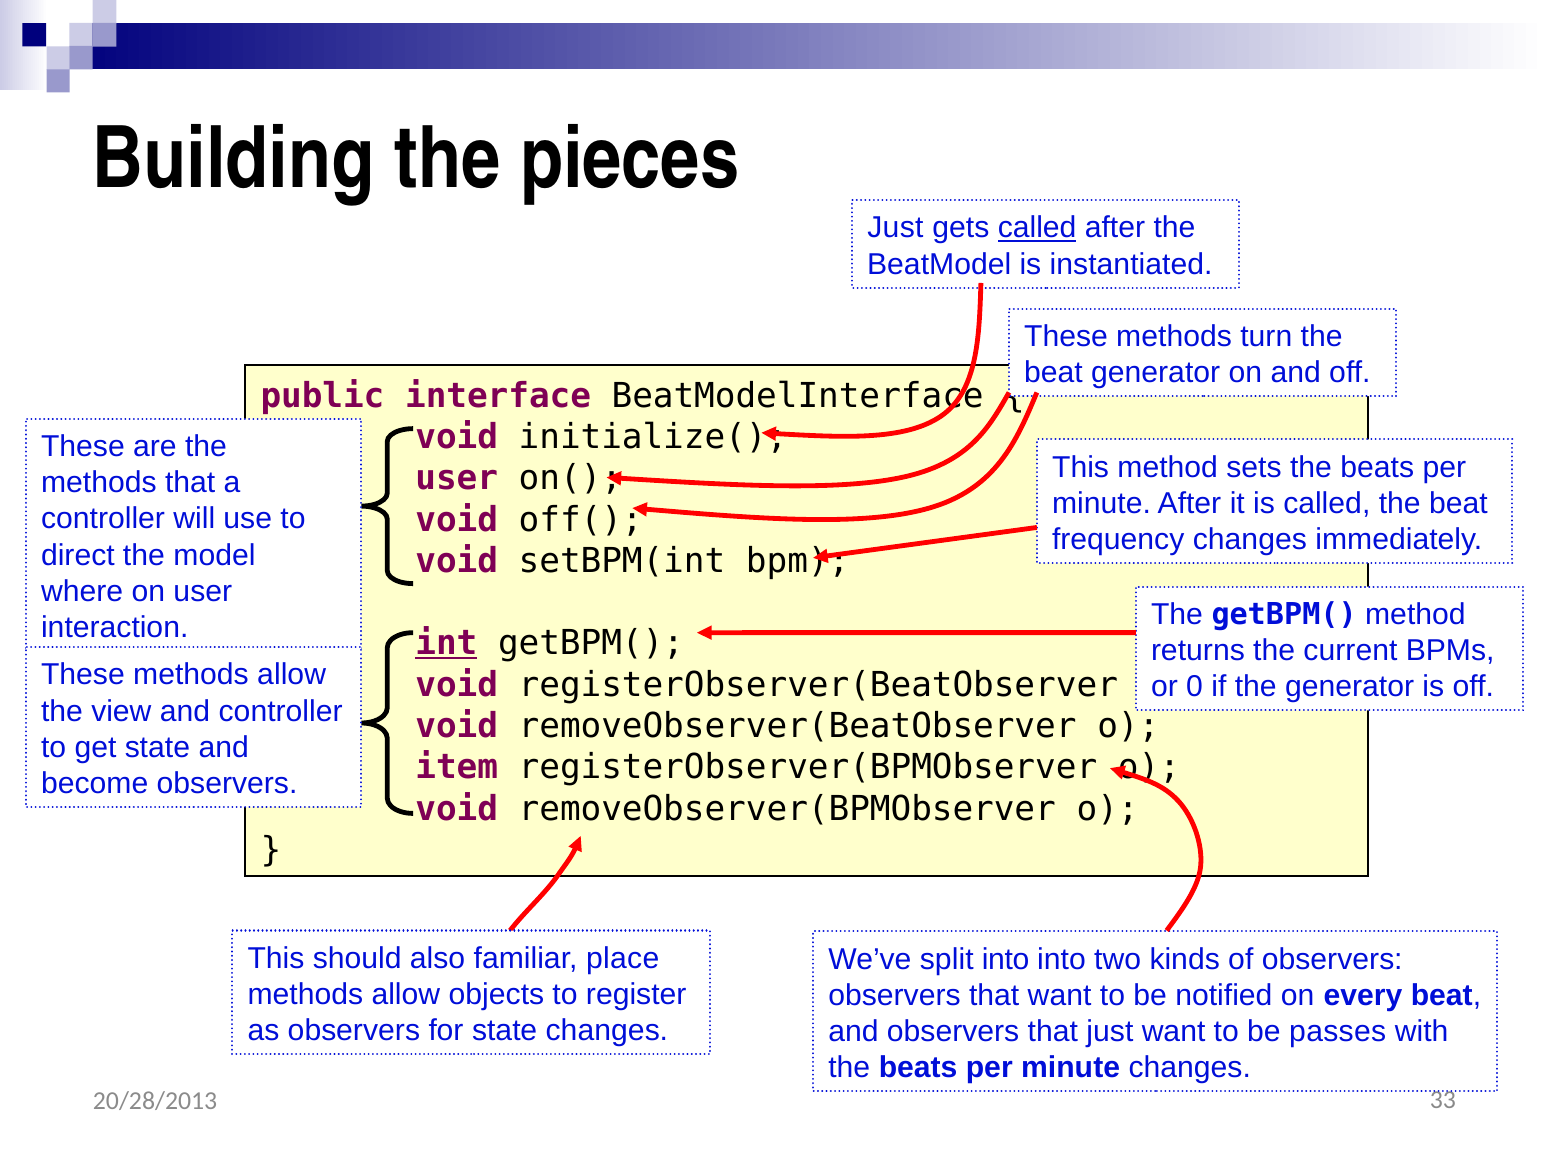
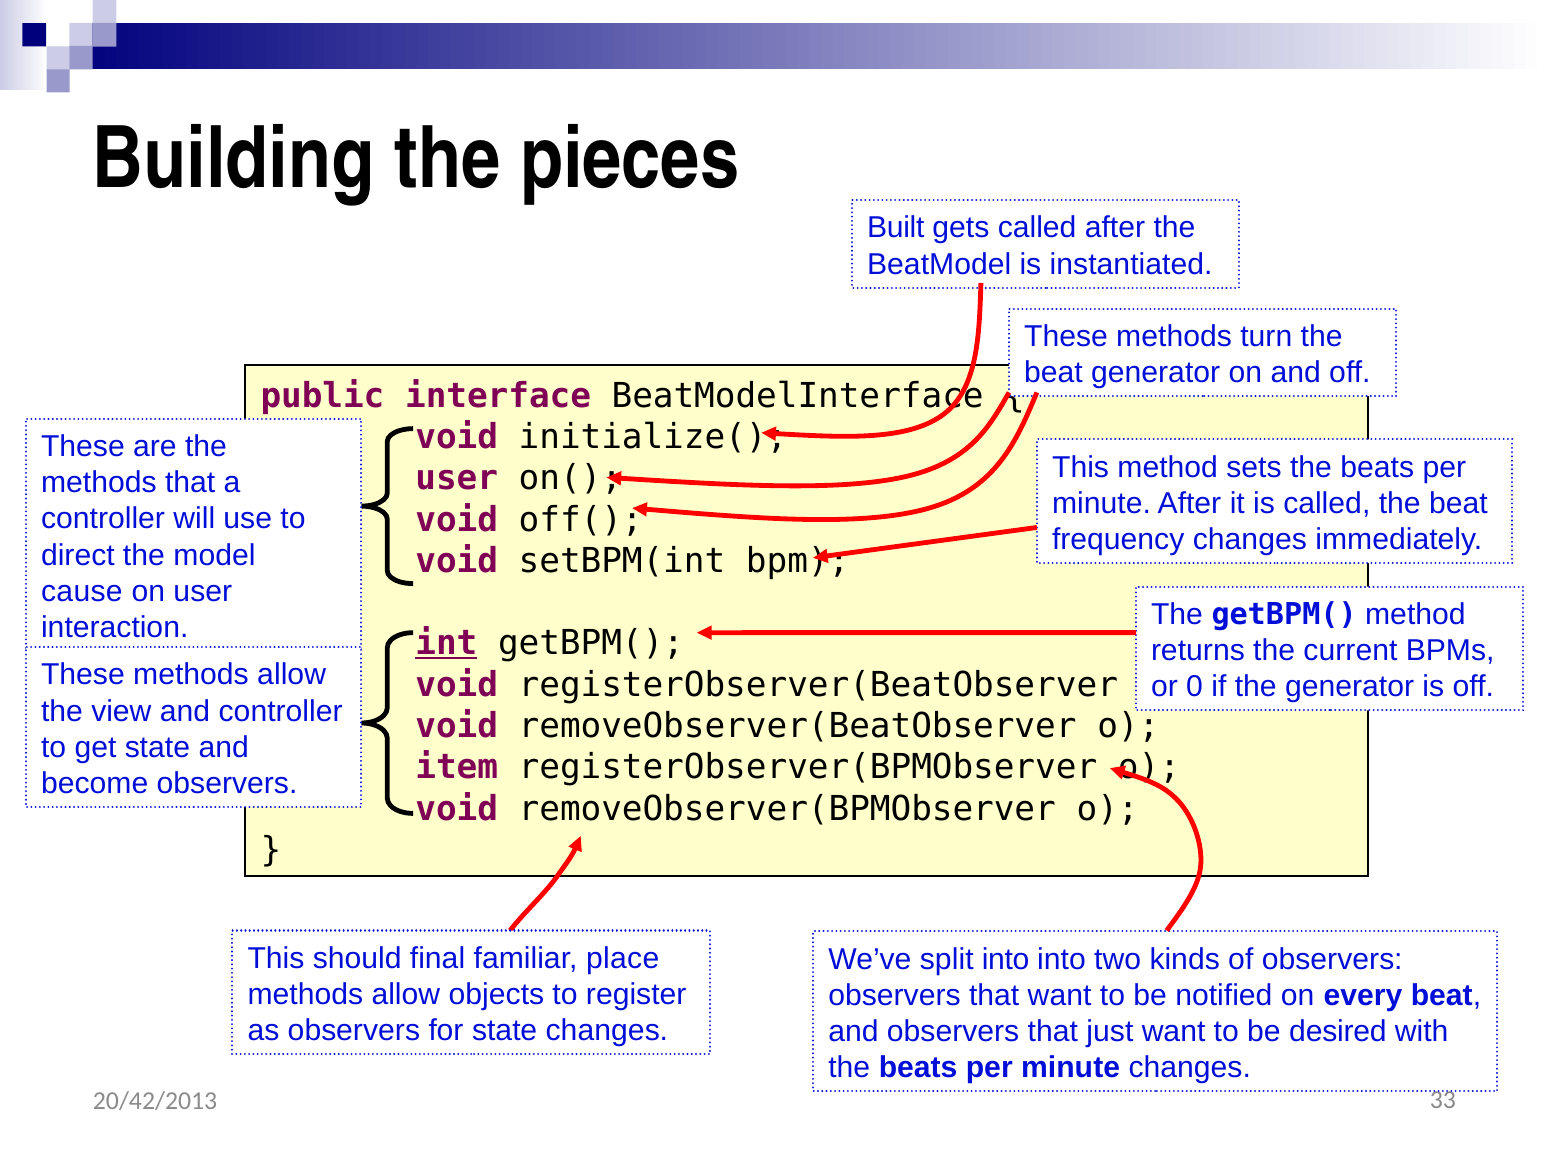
Just at (895, 228): Just -> Built
called at (1037, 228) underline: present -> none
where: where -> cause
also: also -> final
passes: passes -> desired
20/28/2013: 20/28/2013 -> 20/42/2013
